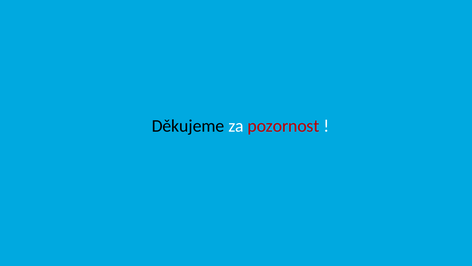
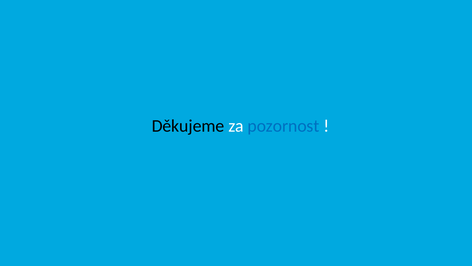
pozornost colour: red -> blue
